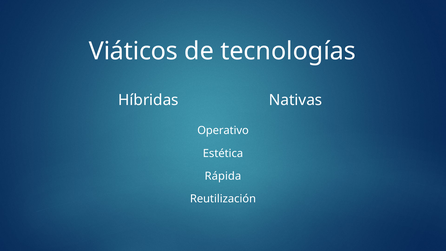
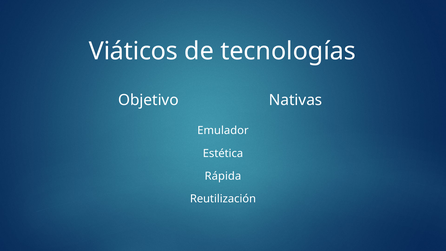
Híbridas: Híbridas -> Objetivo
Operativo: Operativo -> Emulador
